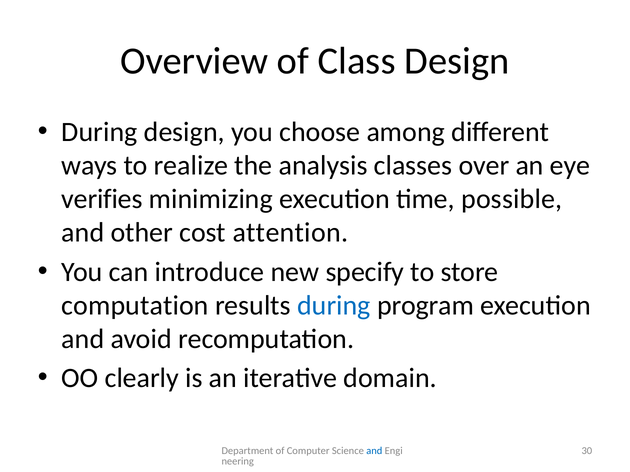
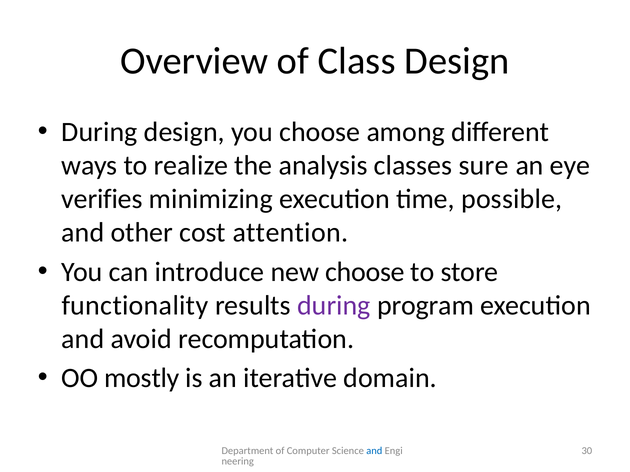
over: over -> sure
new specify: specify -> choose
computation: computation -> functionality
during at (334, 306) colour: blue -> purple
clearly: clearly -> mostly
